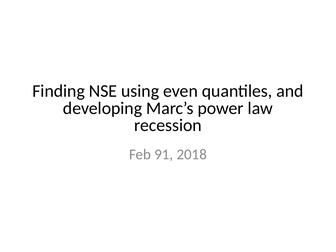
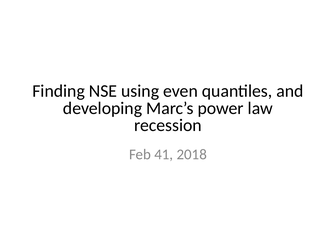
91: 91 -> 41
